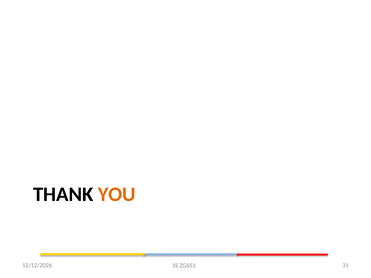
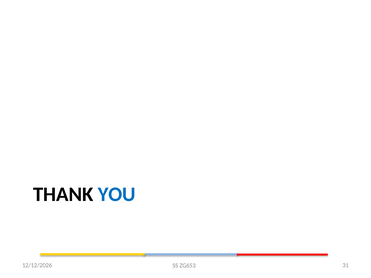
YOU colour: orange -> blue
